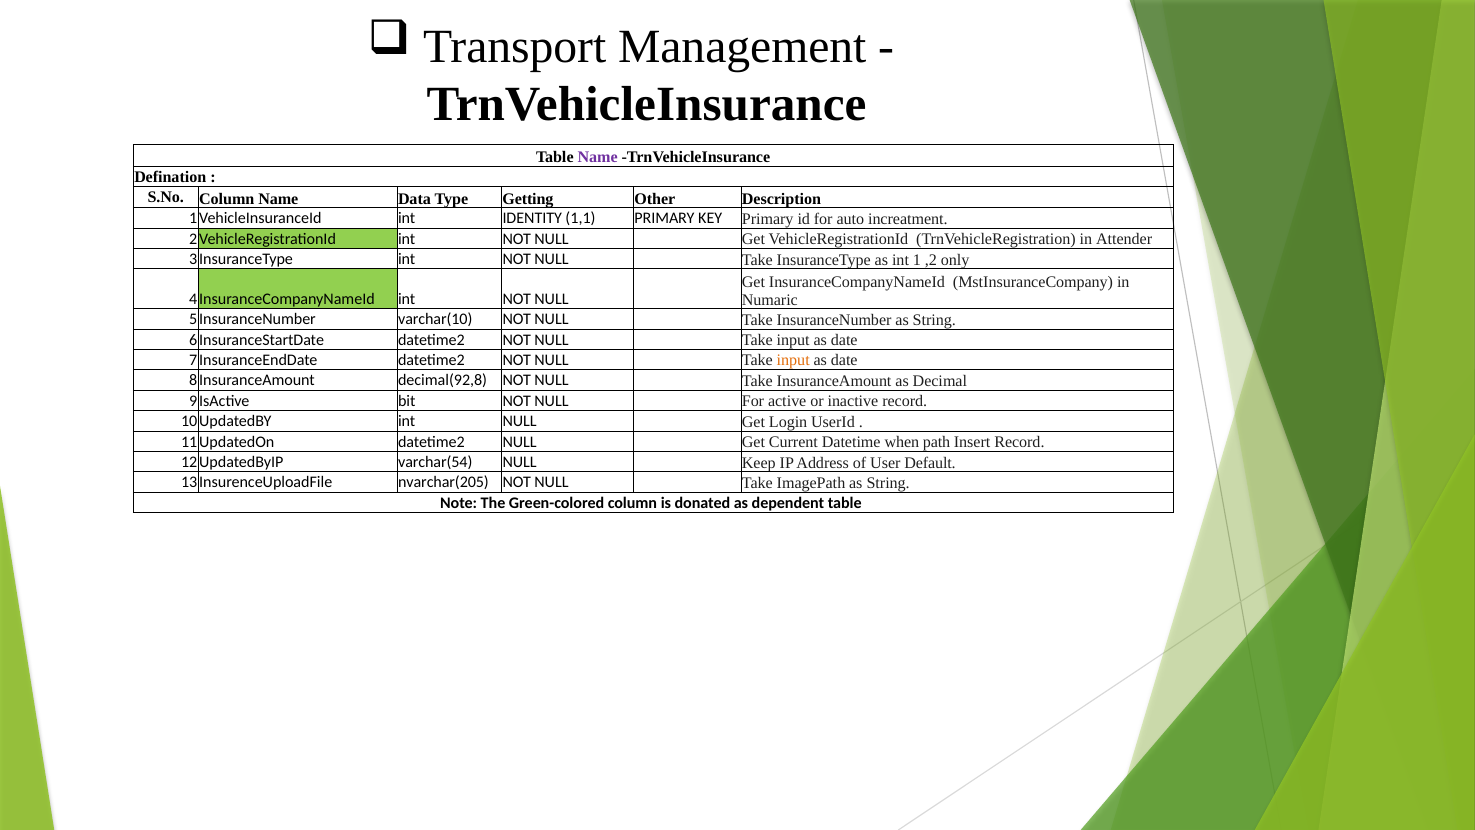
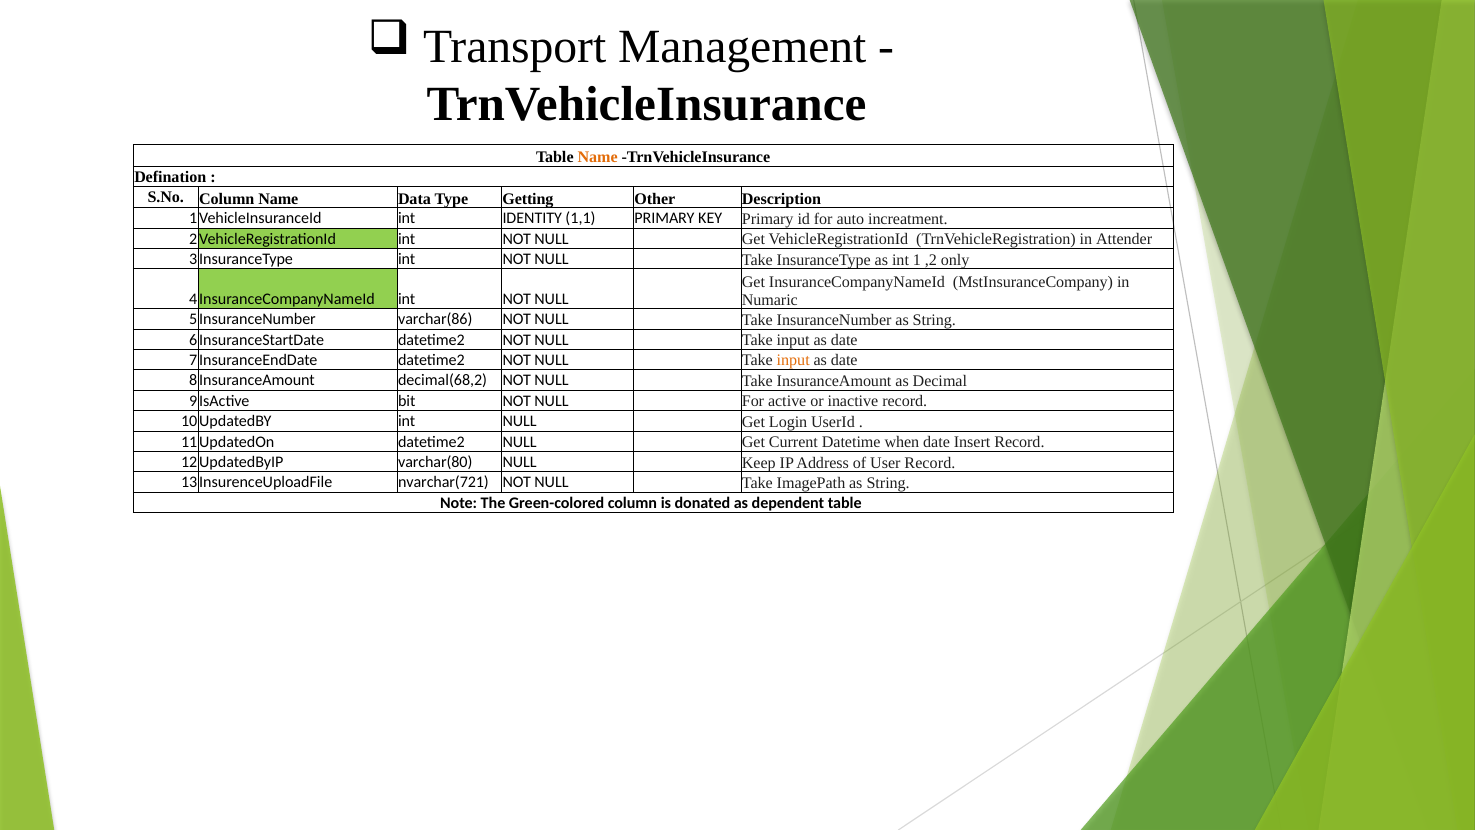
Name at (598, 157) colour: purple -> orange
varchar(10: varchar(10 -> varchar(86
decimal(92,8: decimal(92,8 -> decimal(68,2
when path: path -> date
varchar(54: varchar(54 -> varchar(80
User Default: Default -> Record
nvarchar(205: nvarchar(205 -> nvarchar(721
